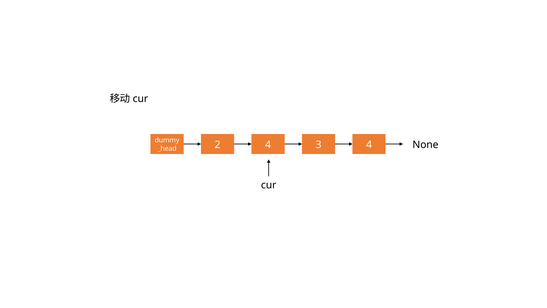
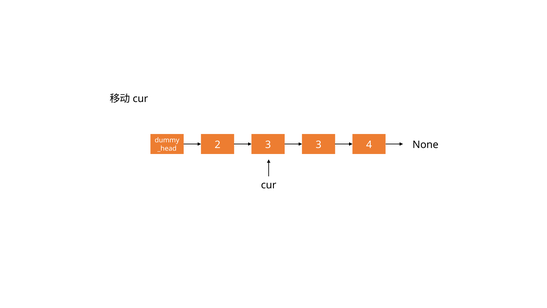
2 4: 4 -> 3
